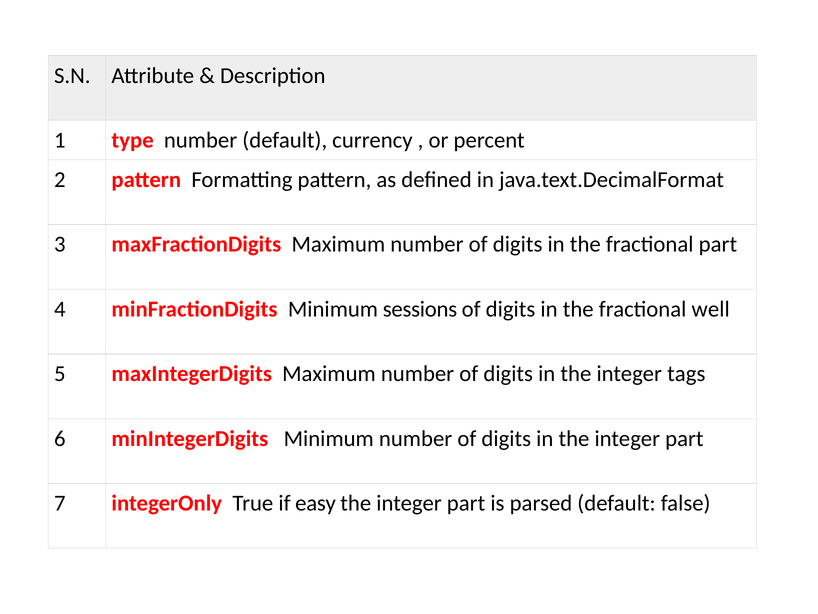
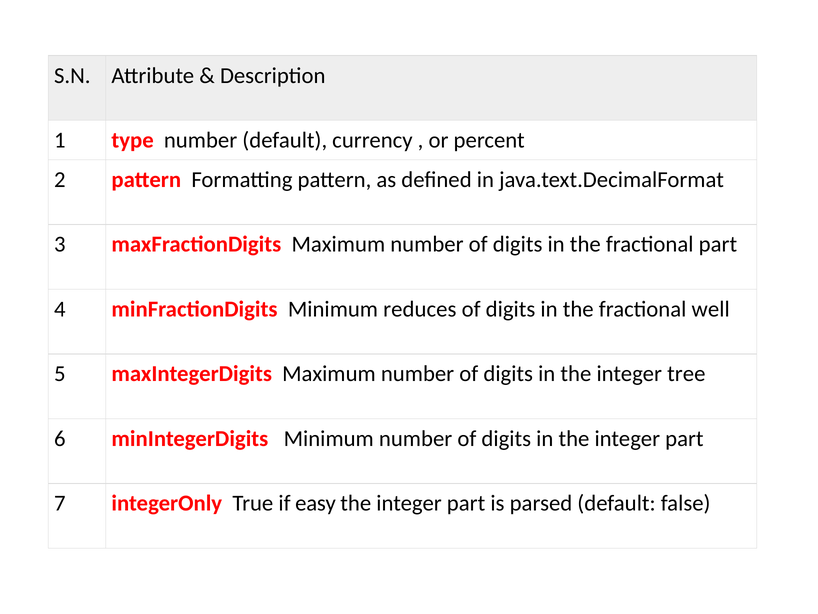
sessions: sessions -> reduces
tags: tags -> tree
